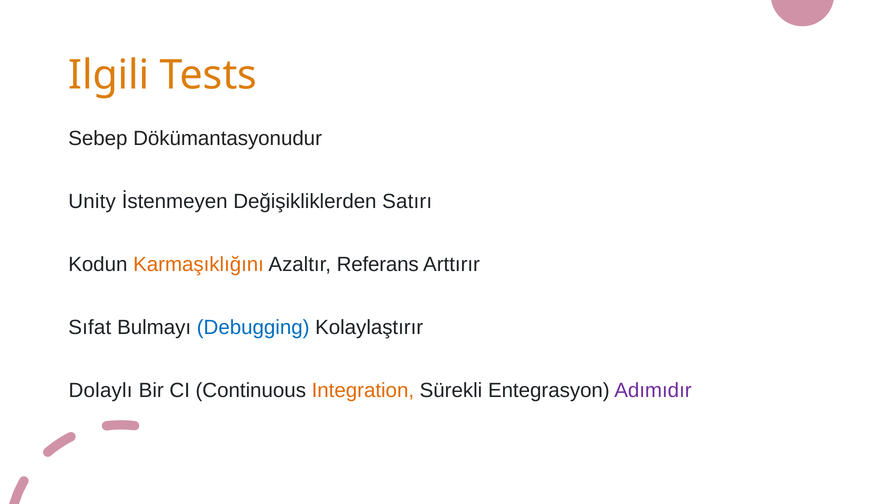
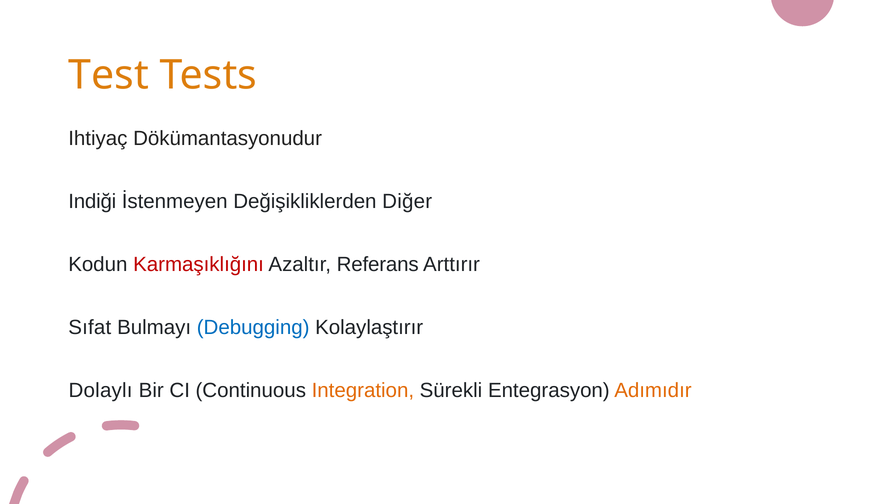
Ilgili: Ilgili -> Test
Sebep: Sebep -> Ihtiyaç
Unity: Unity -> Indiği
Satırı: Satırı -> Diğer
Karmaşıklığını colour: orange -> red
Adımıdır colour: purple -> orange
